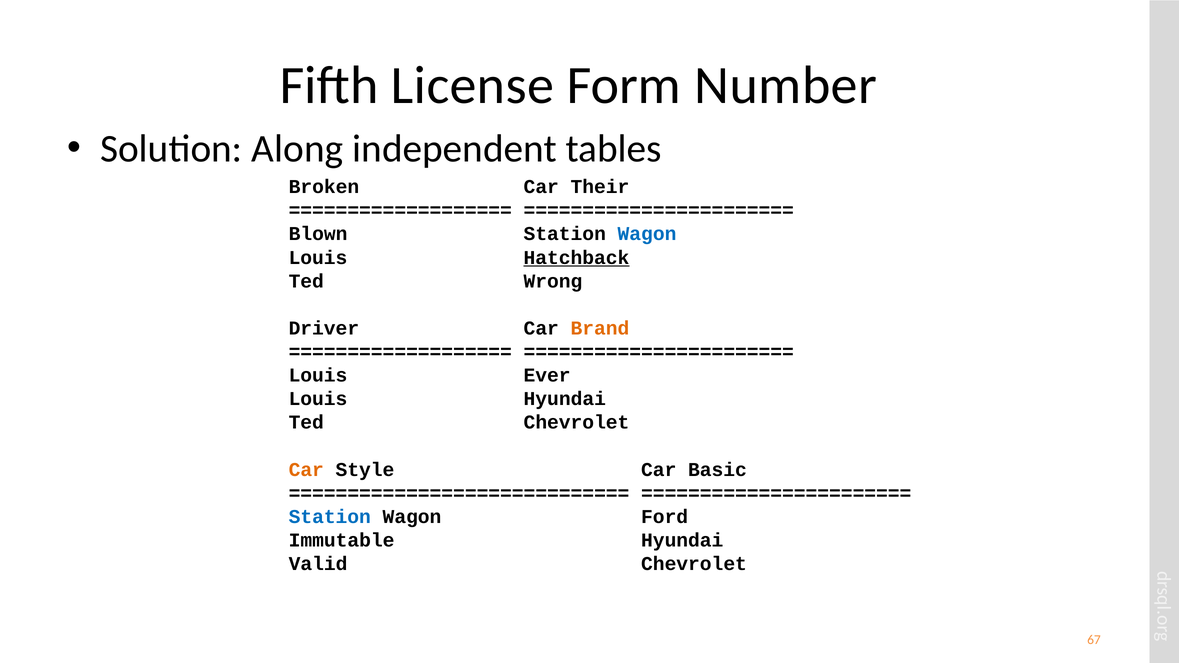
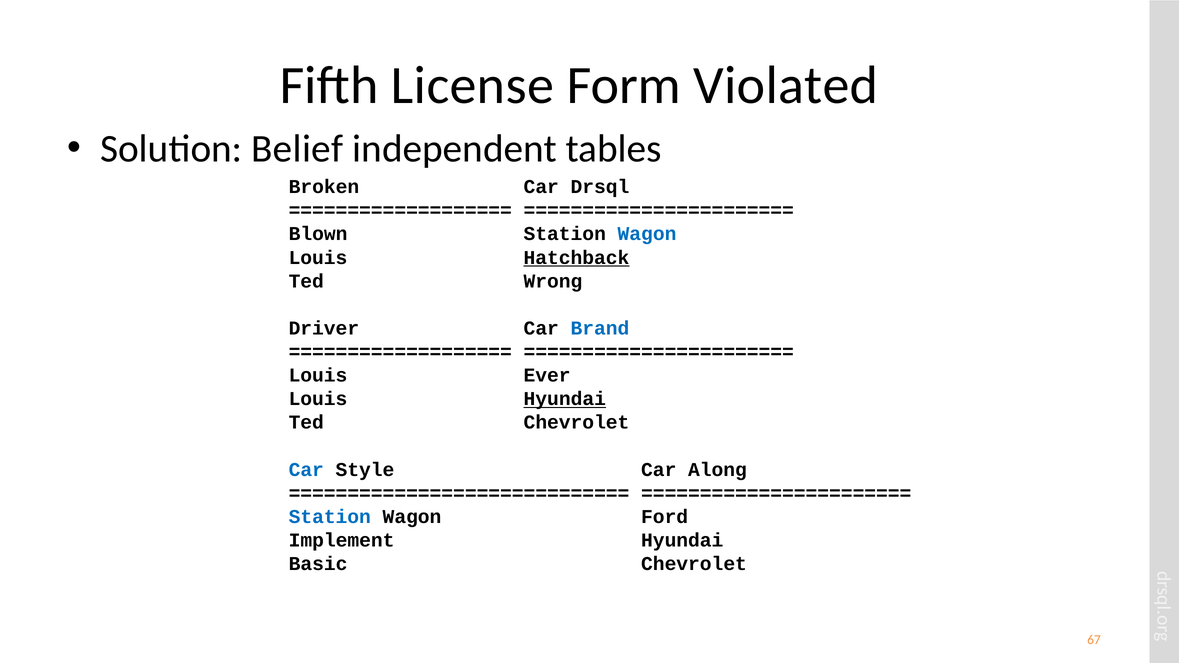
Number: Number -> Violated
Along: Along -> Belief
Their: Their -> Drsql
Brand colour: orange -> blue
Hyundai at (565, 399) underline: none -> present
Car at (306, 470) colour: orange -> blue
Basic: Basic -> Along
Immutable: Immutable -> Implement
Valid: Valid -> Basic
